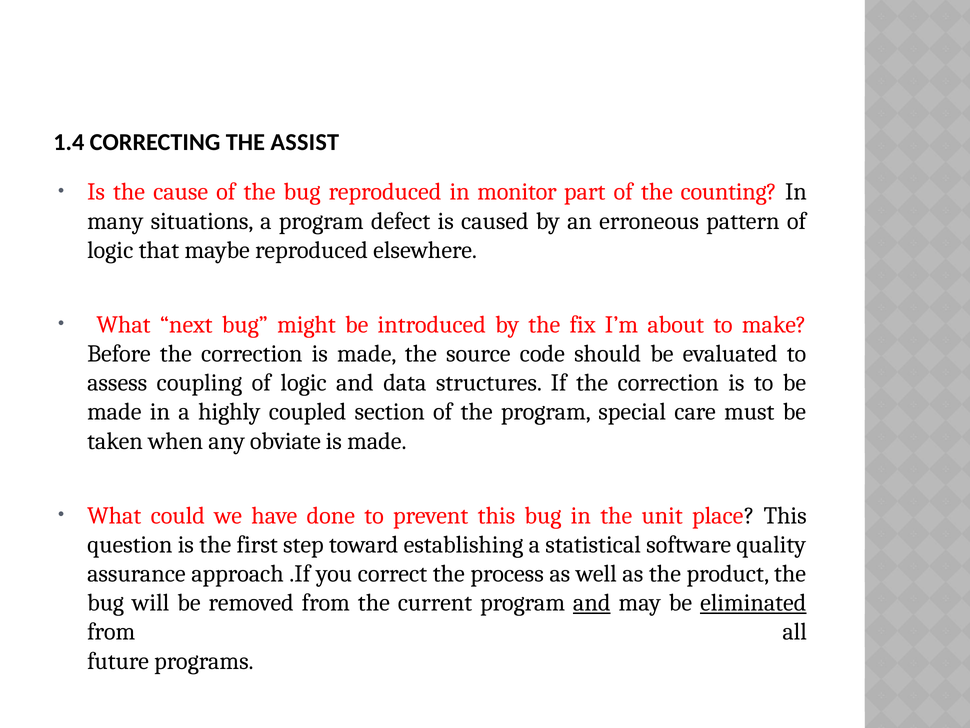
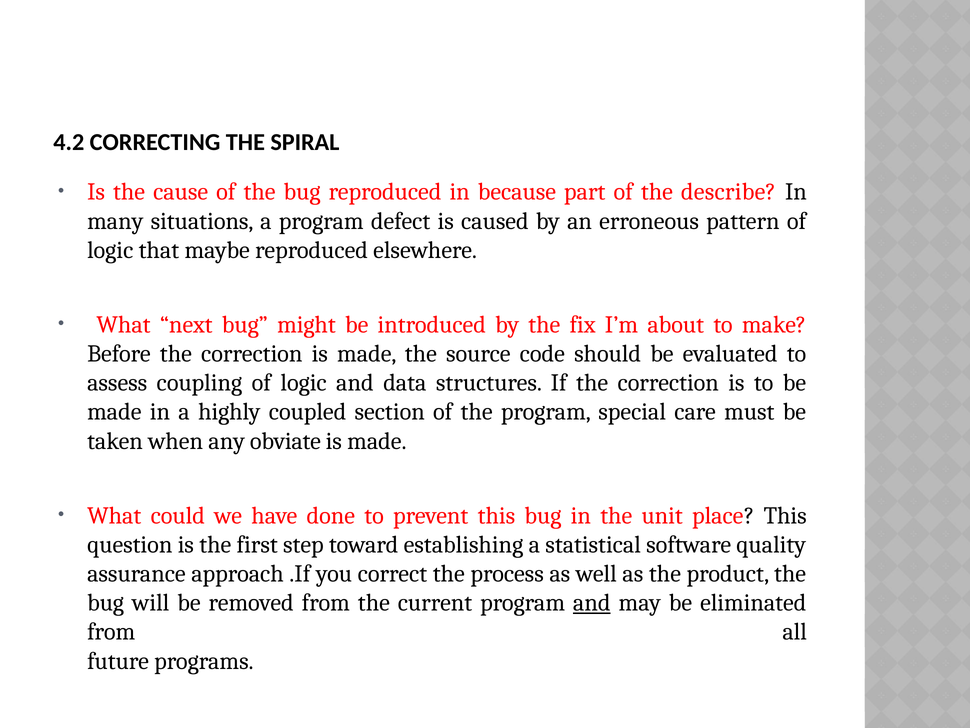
1.4: 1.4 -> 4.2
ASSIST: ASSIST -> SPIRAL
monitor: monitor -> because
counting: counting -> describe
eliminated underline: present -> none
